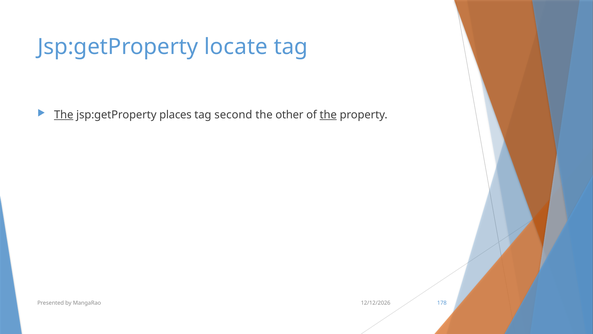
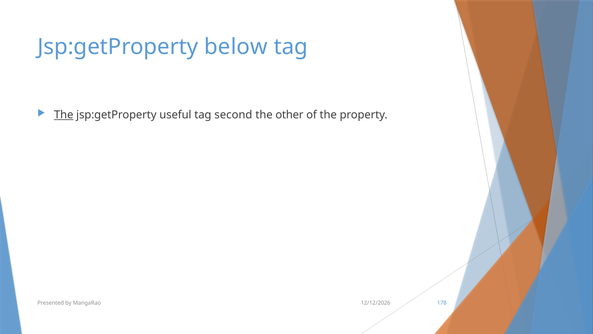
locate: locate -> below
places: places -> useful
the at (328, 115) underline: present -> none
